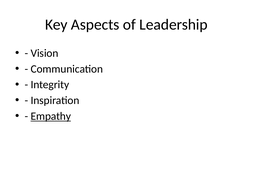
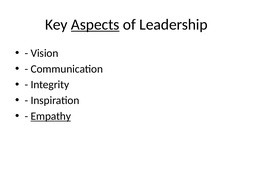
Aspects underline: none -> present
